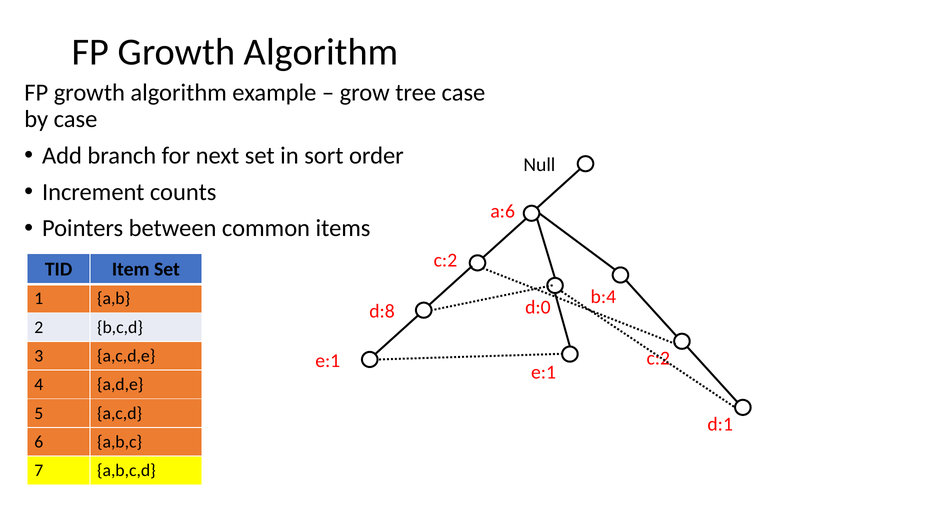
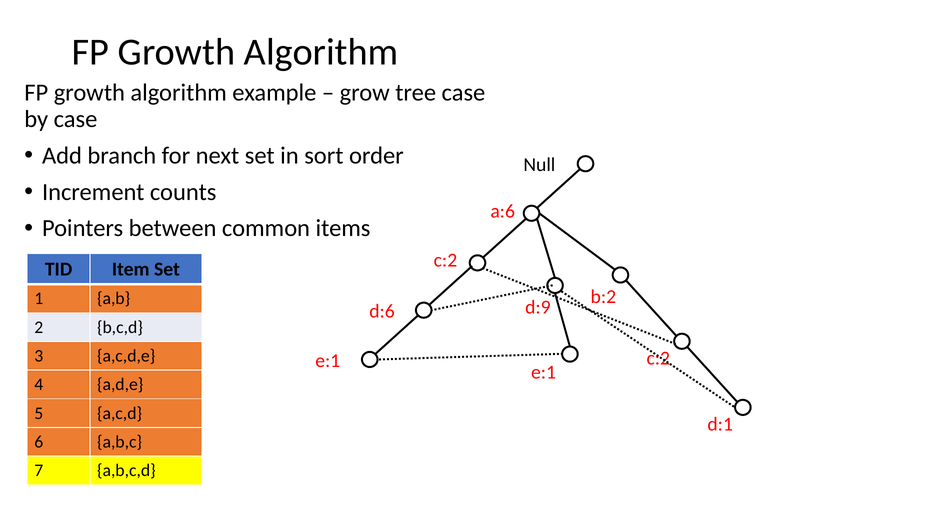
b:4: b:4 -> b:2
d:0: d:0 -> d:9
d:8: d:8 -> d:6
